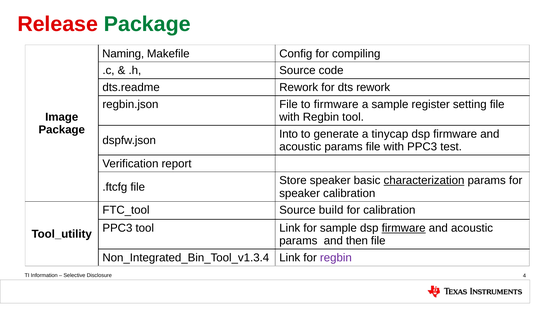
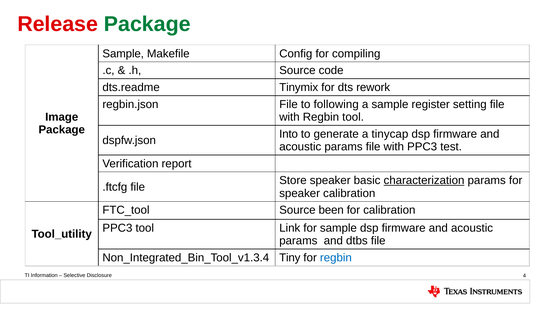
Naming at (123, 54): Naming -> Sample
dts.readme Rework: Rework -> Tinymix
to firmware: firmware -> following
build: build -> been
firmware at (404, 228) underline: present -> none
then: then -> dtbs
Link at (290, 258): Link -> Tiny
regbin at (336, 258) colour: purple -> blue
